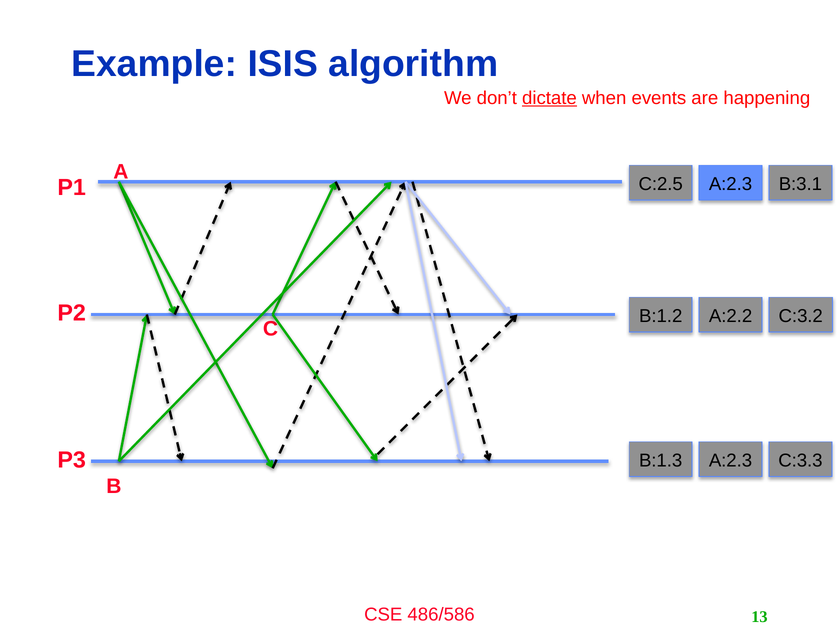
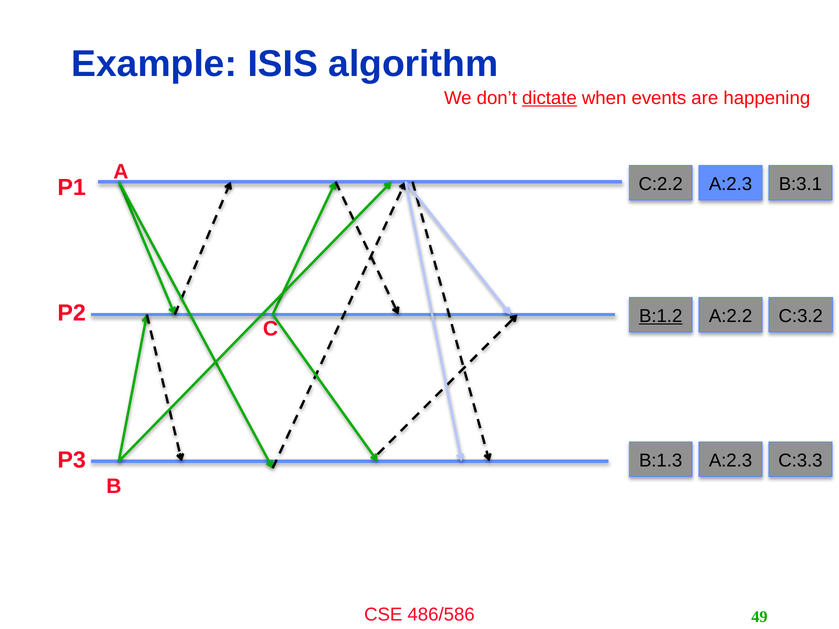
C:2.5: C:2.5 -> C:2.2
B:1.2 underline: none -> present
13: 13 -> 49
